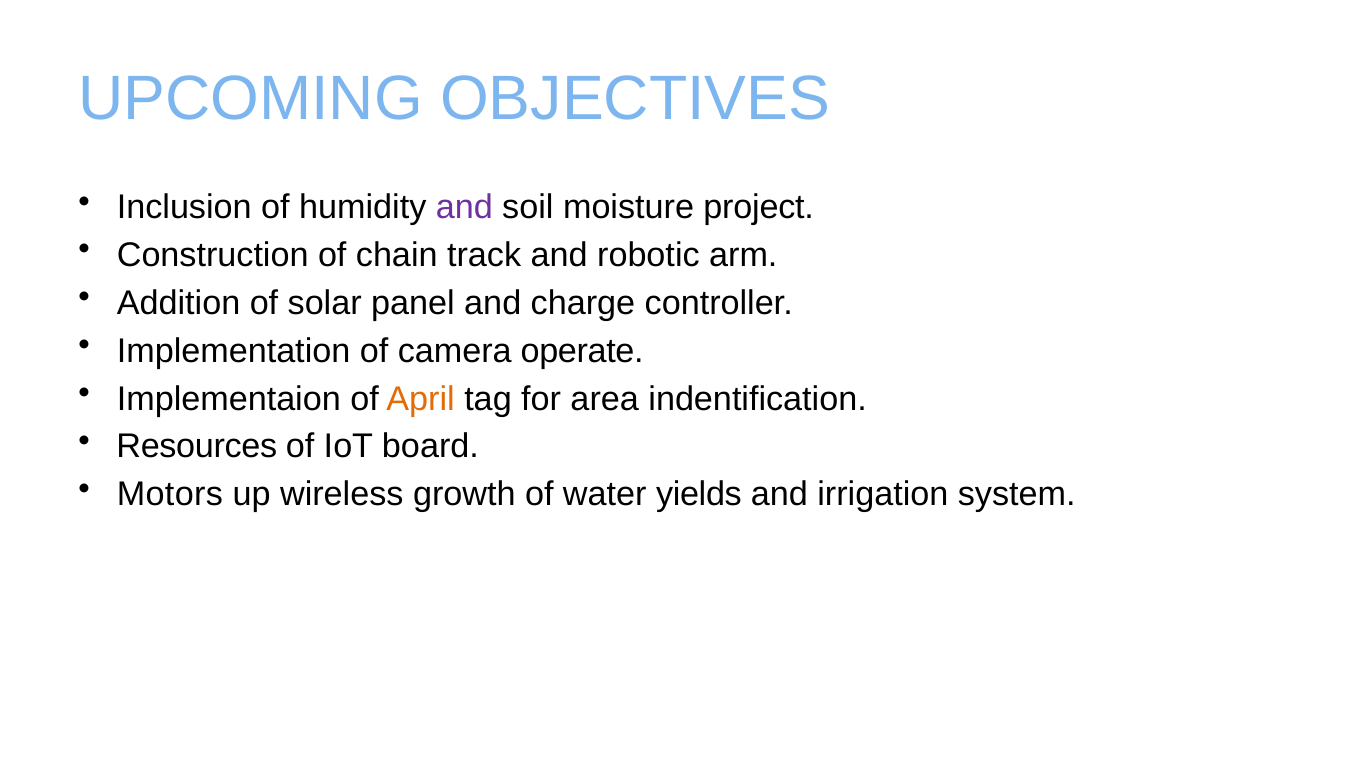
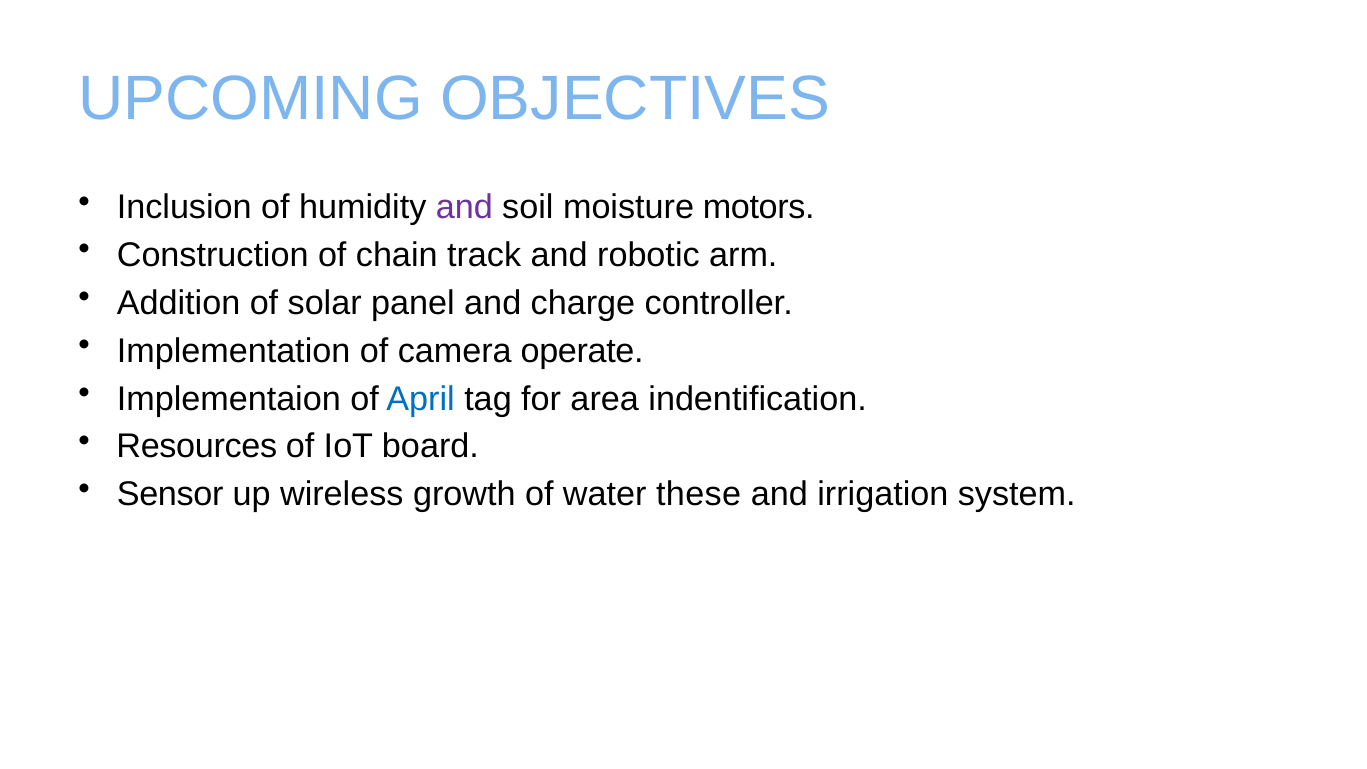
project: project -> motors
April colour: orange -> blue
Motors: Motors -> Sensor
yields: yields -> these
